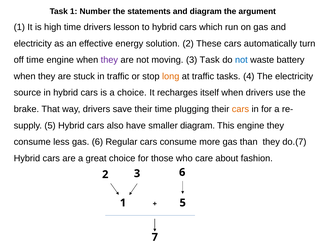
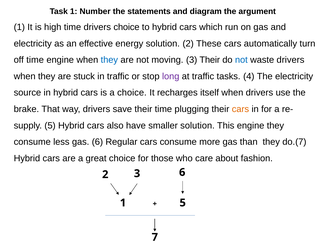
drivers lesson: lesson -> choice
they at (109, 60) colour: purple -> blue
3 Task: Task -> Their
waste battery: battery -> drivers
long colour: orange -> purple
smaller diagram: diagram -> solution
